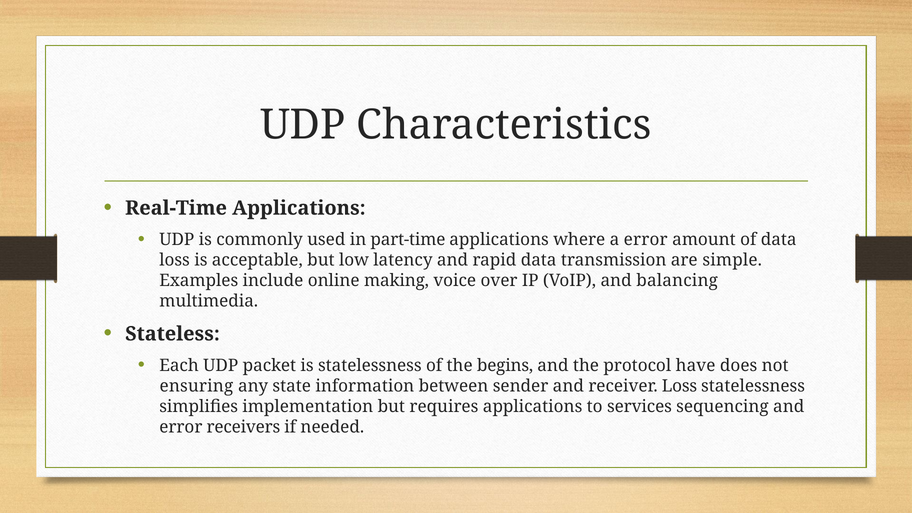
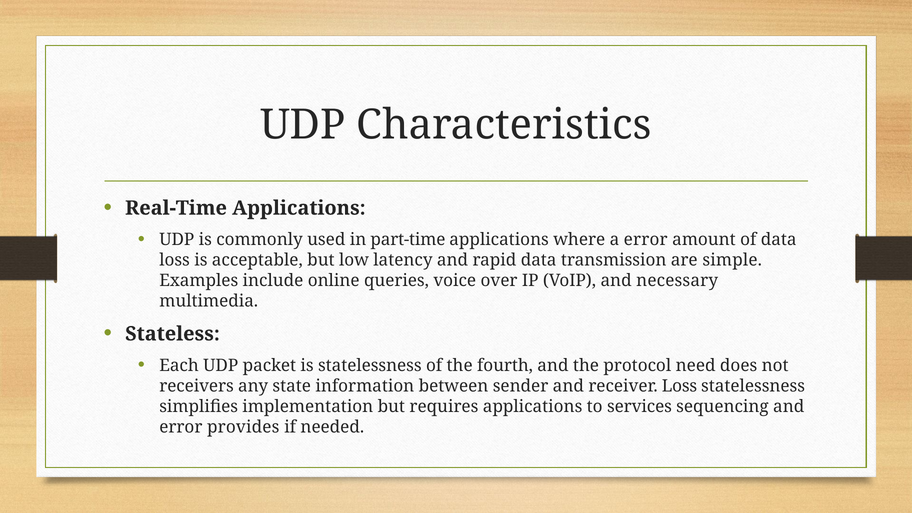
making: making -> queries
balancing: balancing -> necessary
begins: begins -> fourth
have: have -> need
ensuring: ensuring -> receivers
receivers: receivers -> provides
